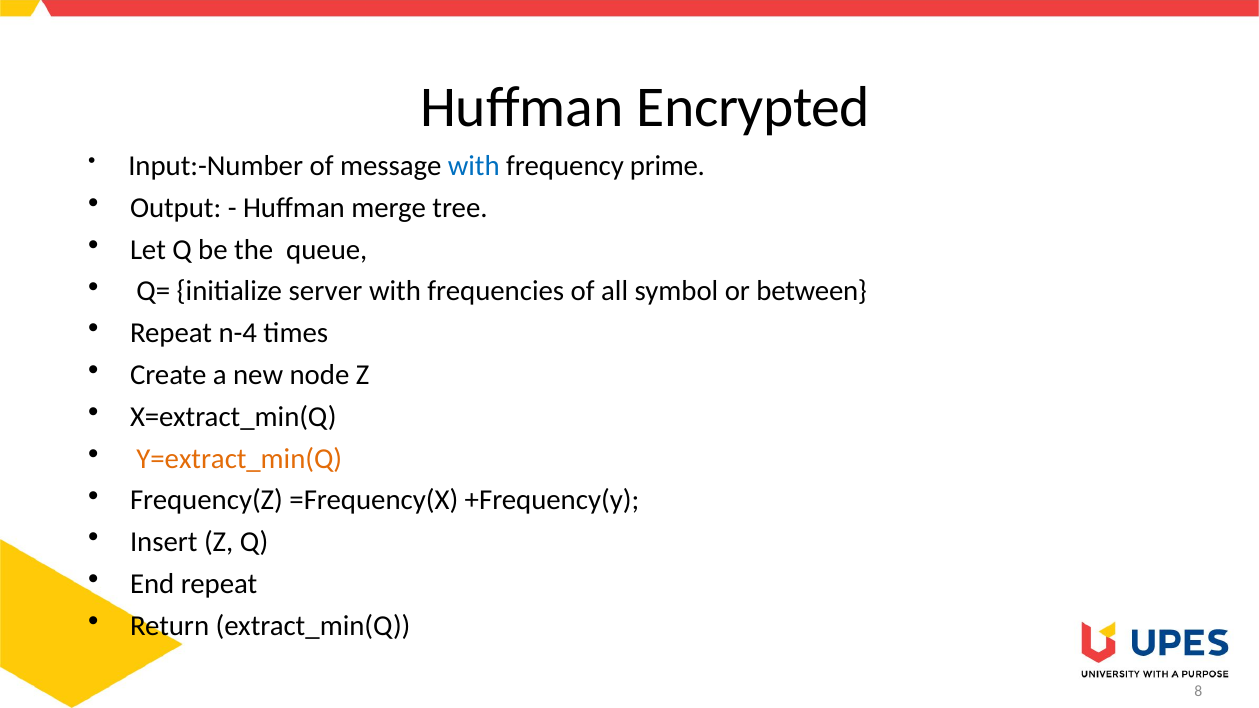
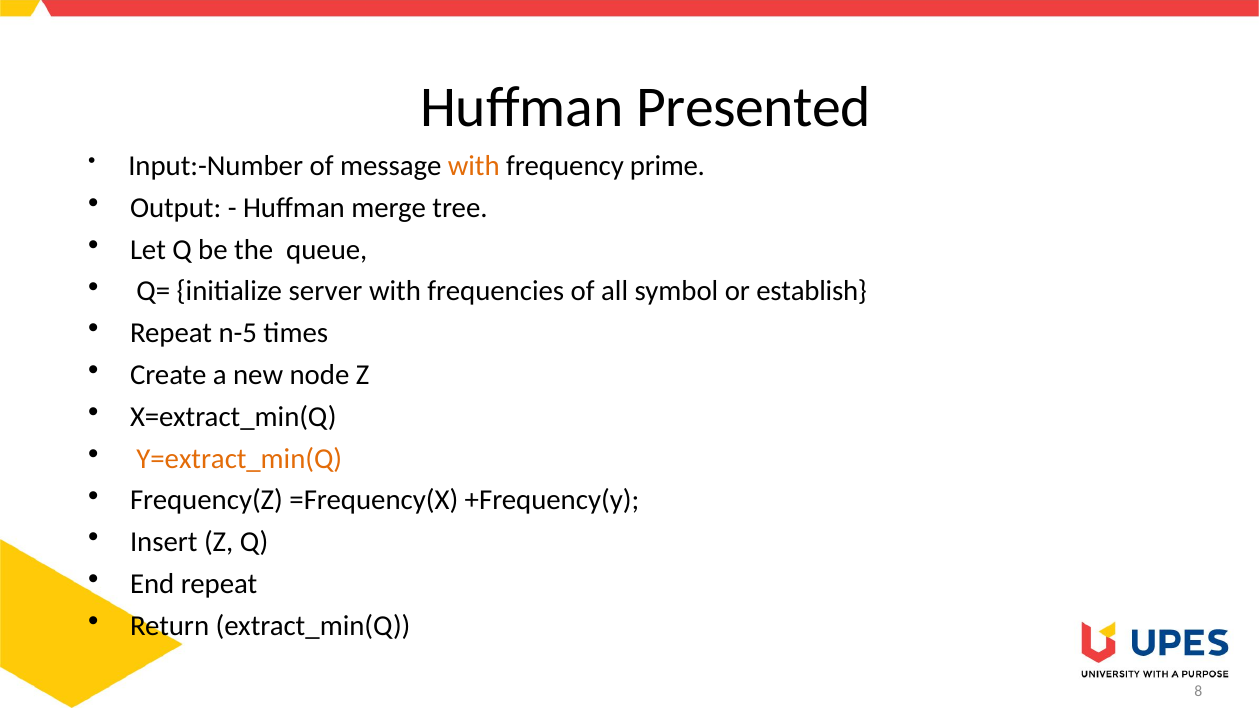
Encrypted: Encrypted -> Presented
with at (474, 166) colour: blue -> orange
between: between -> establish
n-4: n-4 -> n-5
